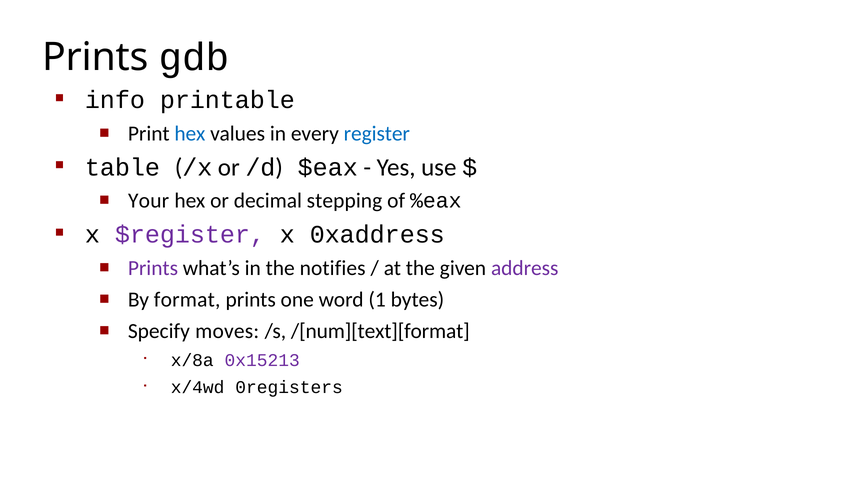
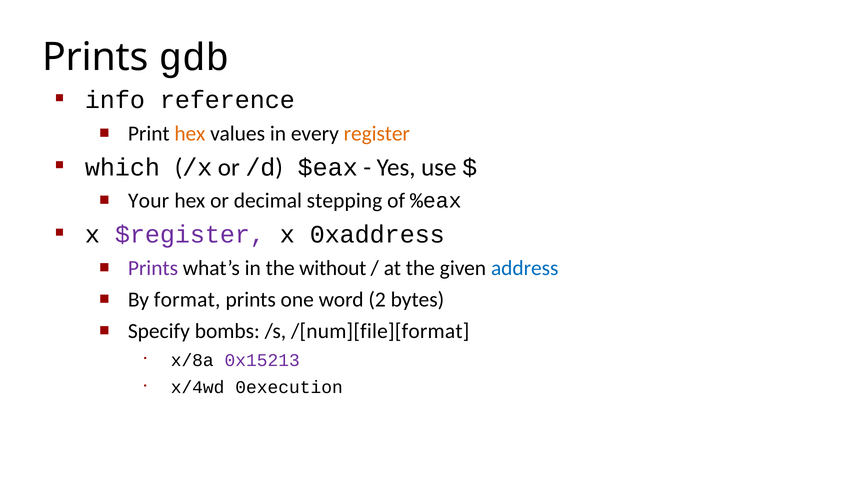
printable: printable -> reference
hex at (190, 133) colour: blue -> orange
register colour: blue -> orange
table: table -> which
notifies: notifies -> without
address colour: purple -> blue
1: 1 -> 2
moves: moves -> bombs
/[num][text][format: /[num][text][format -> /[num][file][format
0registers: 0registers -> 0execution
